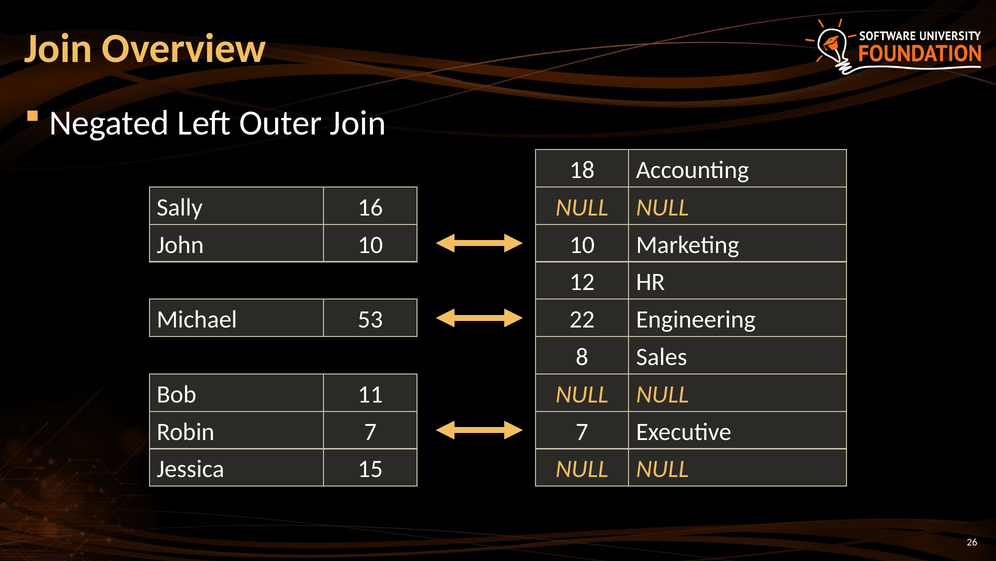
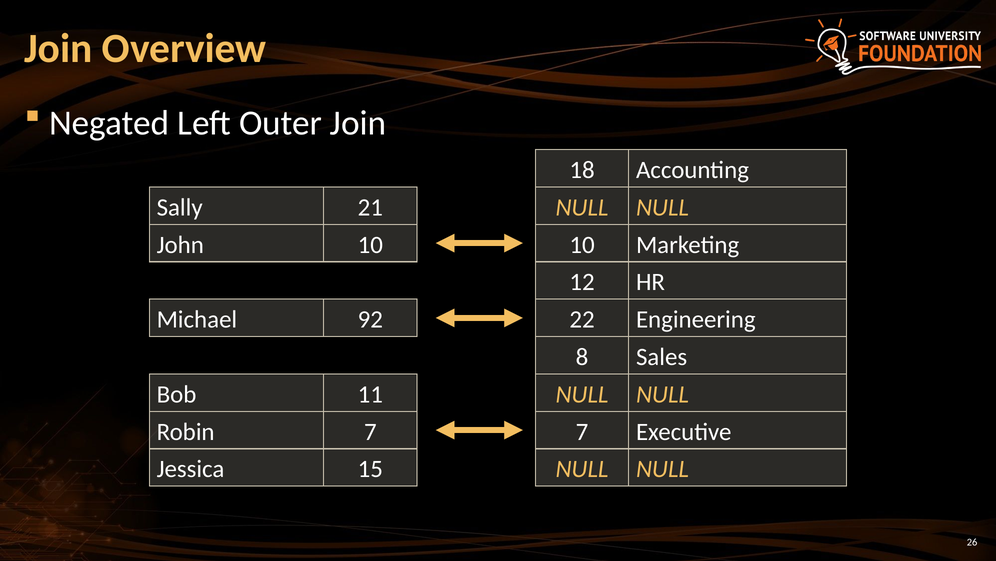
16: 16 -> 21
53: 53 -> 92
